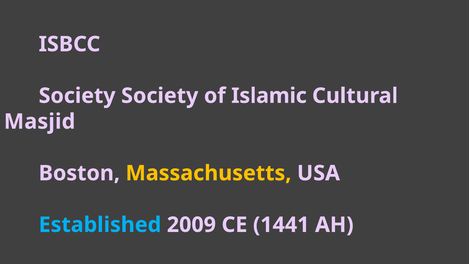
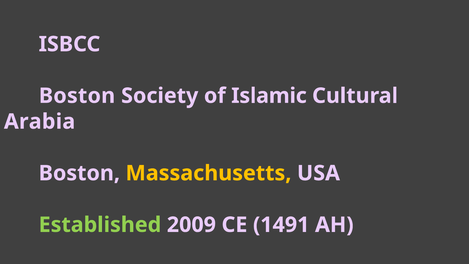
Society at (77, 96): Society -> Boston
Masjid: Masjid -> Arabia
Established colour: light blue -> light green
1441: 1441 -> 1491
